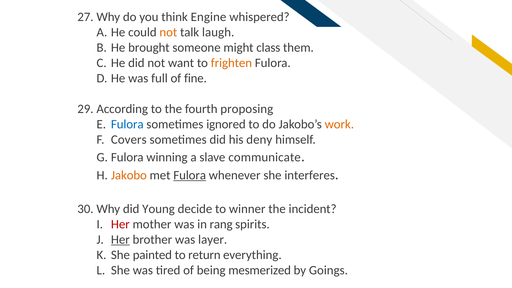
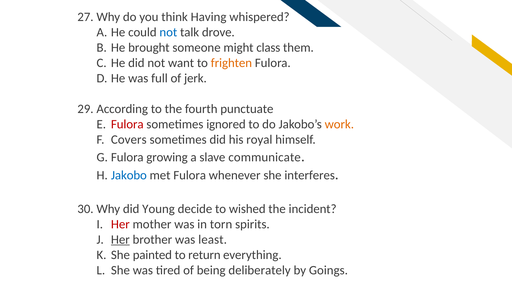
Engine: Engine -> Having
not at (168, 32) colour: orange -> blue
laugh: laugh -> drove
fine: fine -> jerk
proposing: proposing -> punctuate
Fulora at (127, 124) colour: blue -> red
deny: deny -> royal
winning: winning -> growing
Jakobo colour: orange -> blue
Fulora at (190, 175) underline: present -> none
winner: winner -> wished
rang: rang -> torn
layer: layer -> least
mesmerized: mesmerized -> deliberately
